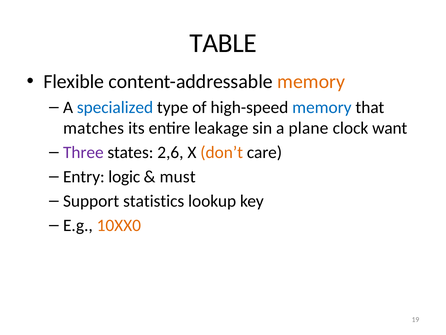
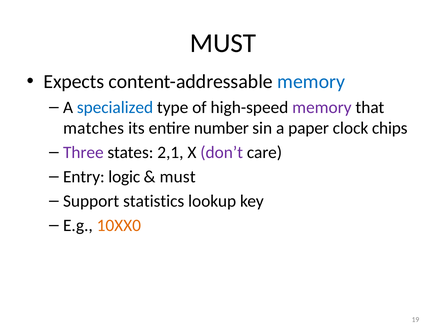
TABLE at (223, 43): TABLE -> MUST
Flexible: Flexible -> Expects
memory at (311, 82) colour: orange -> blue
memory at (322, 107) colour: blue -> purple
leakage: leakage -> number
plane: plane -> paper
want: want -> chips
2,6: 2,6 -> 2,1
don’t colour: orange -> purple
